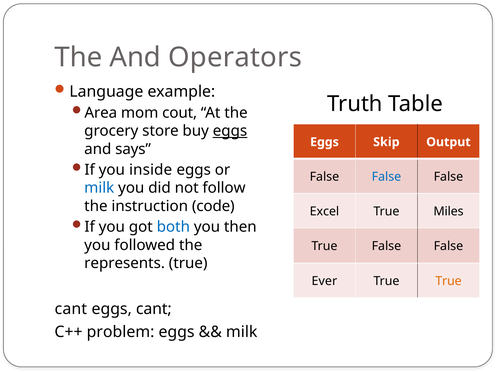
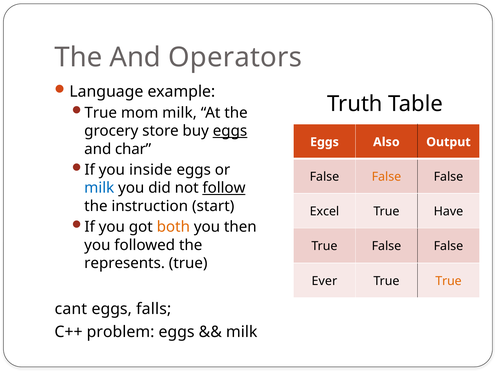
Area at (101, 113): Area -> True
mom cout: cout -> milk
Skip: Skip -> Also
says: says -> char
False at (386, 177) colour: blue -> orange
follow underline: none -> present
code: code -> start
Miles: Miles -> Have
both colour: blue -> orange
eggs cant: cant -> falls
